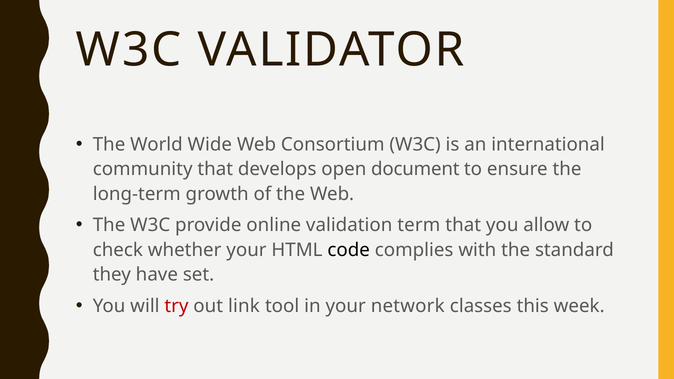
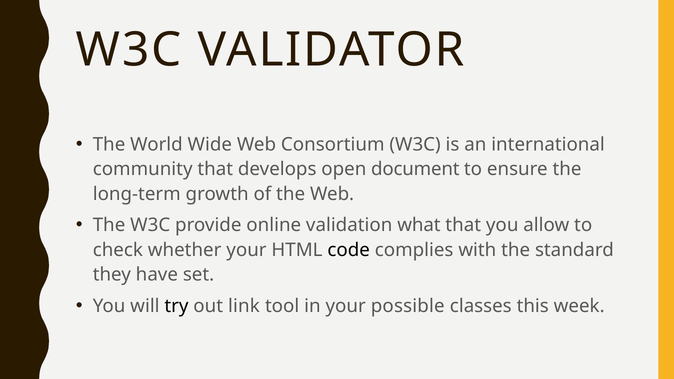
term: term -> what
try colour: red -> black
network: network -> possible
